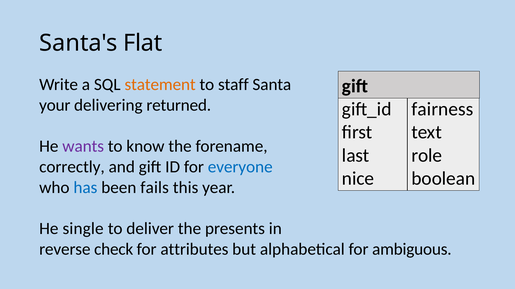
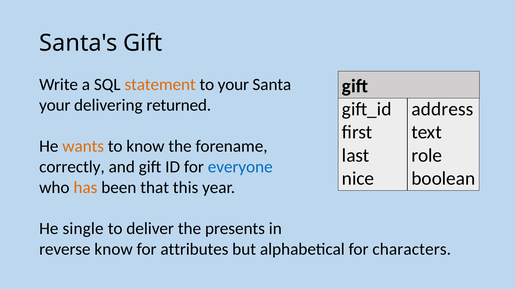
Santa's Flat: Flat -> Gift
to staff: staff -> your
fairness: fairness -> address
wants colour: purple -> orange
has colour: blue -> orange
fails: fails -> that
reverse check: check -> know
ambiguous: ambiguous -> characters
